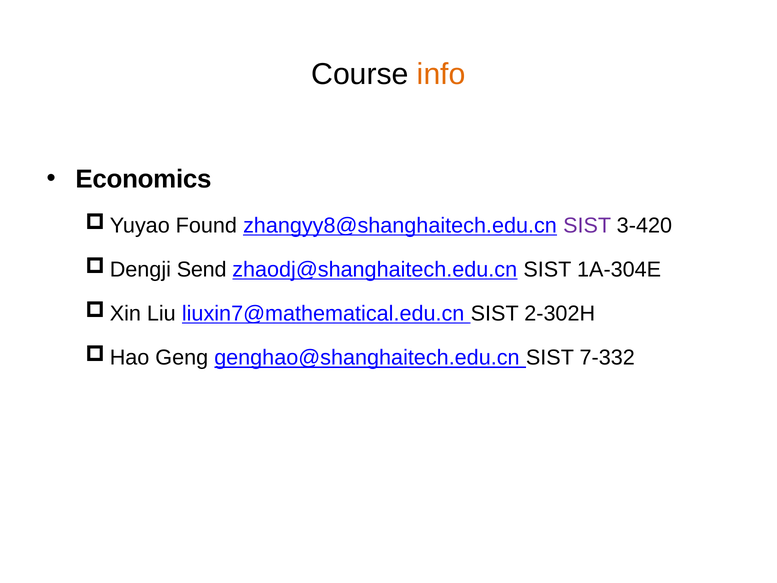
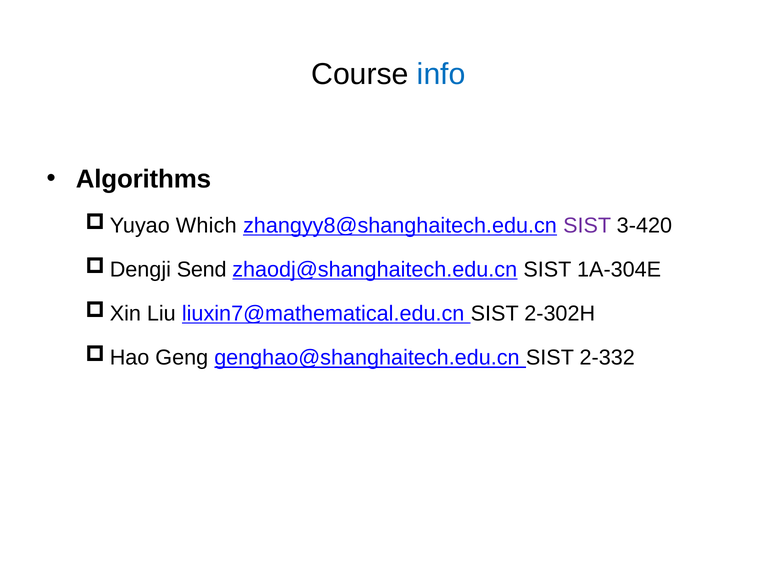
info colour: orange -> blue
Economics: Economics -> Algorithms
Found: Found -> Which
7-332: 7-332 -> 2-332
